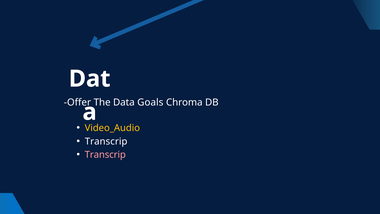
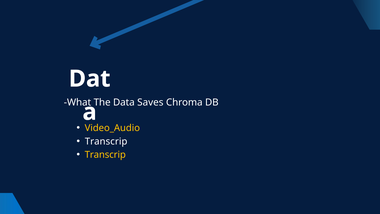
Offer: Offer -> What
Goals: Goals -> Saves
Transcrip at (105, 155) colour: pink -> yellow
